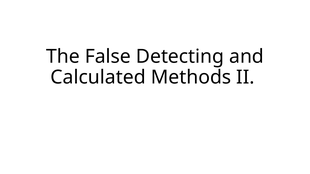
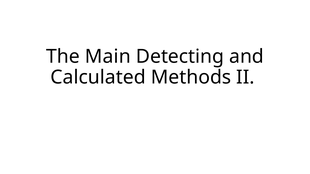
False: False -> Main
